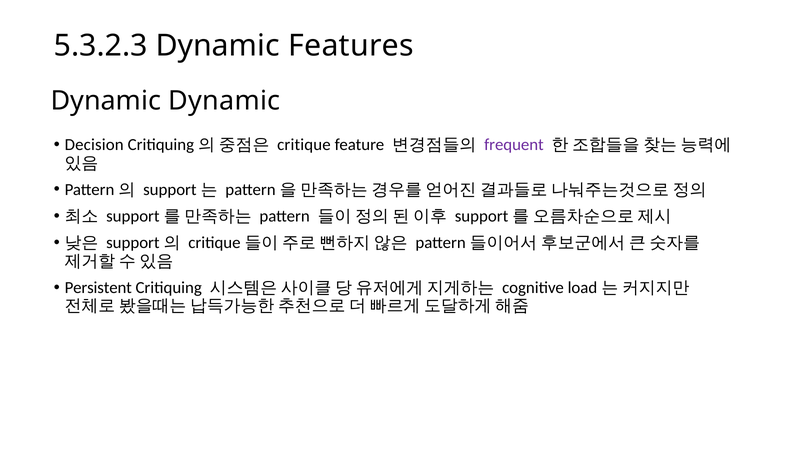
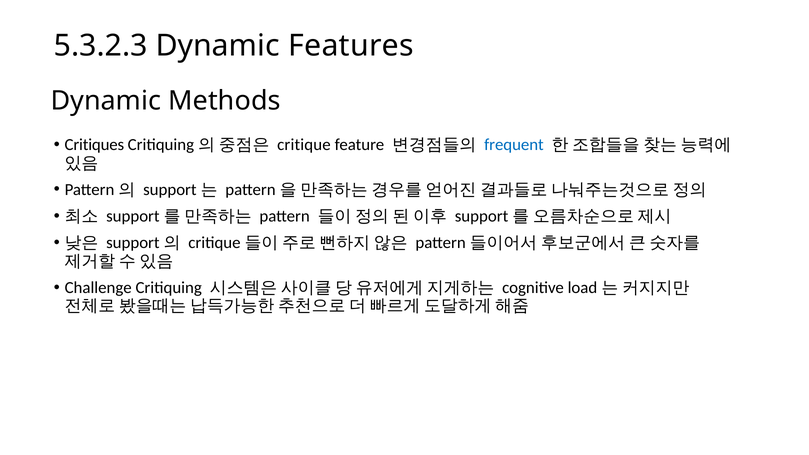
Dynamic Dynamic: Dynamic -> Methods
Decision: Decision -> Critiques
frequent colour: purple -> blue
Persistent: Persistent -> Challenge
